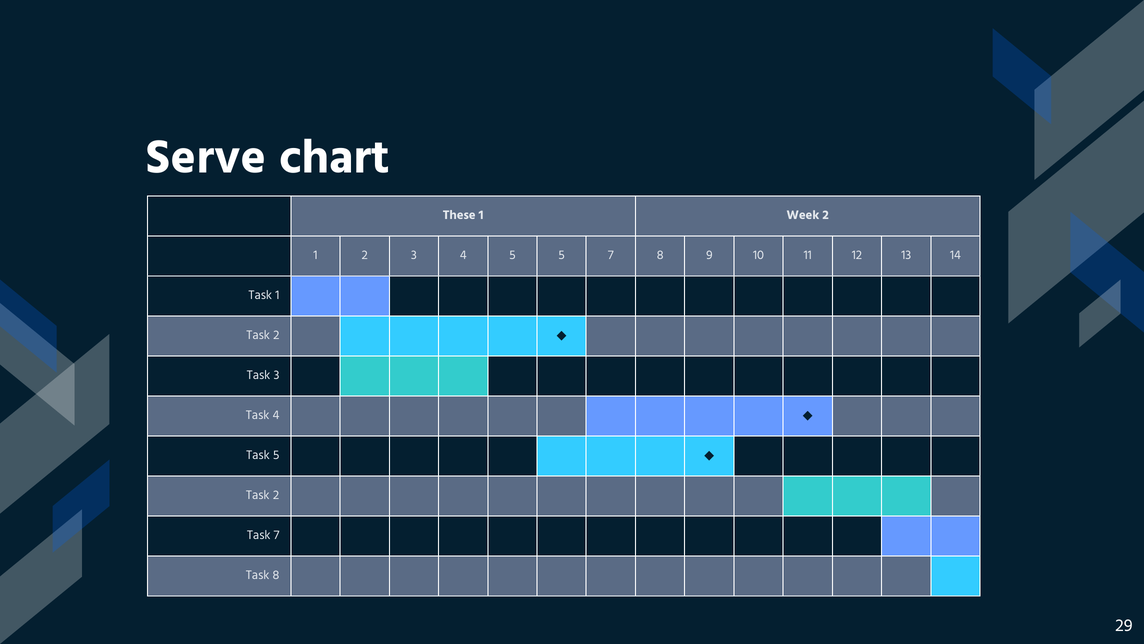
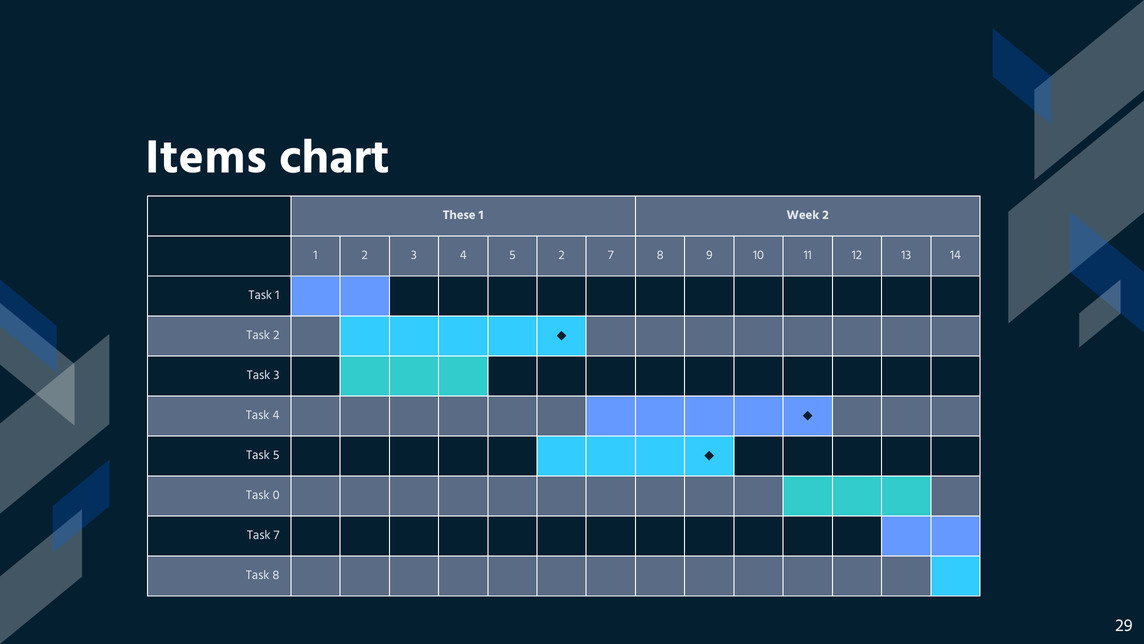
Serve: Serve -> Items
5 5: 5 -> 2
2 at (276, 495): 2 -> 0
